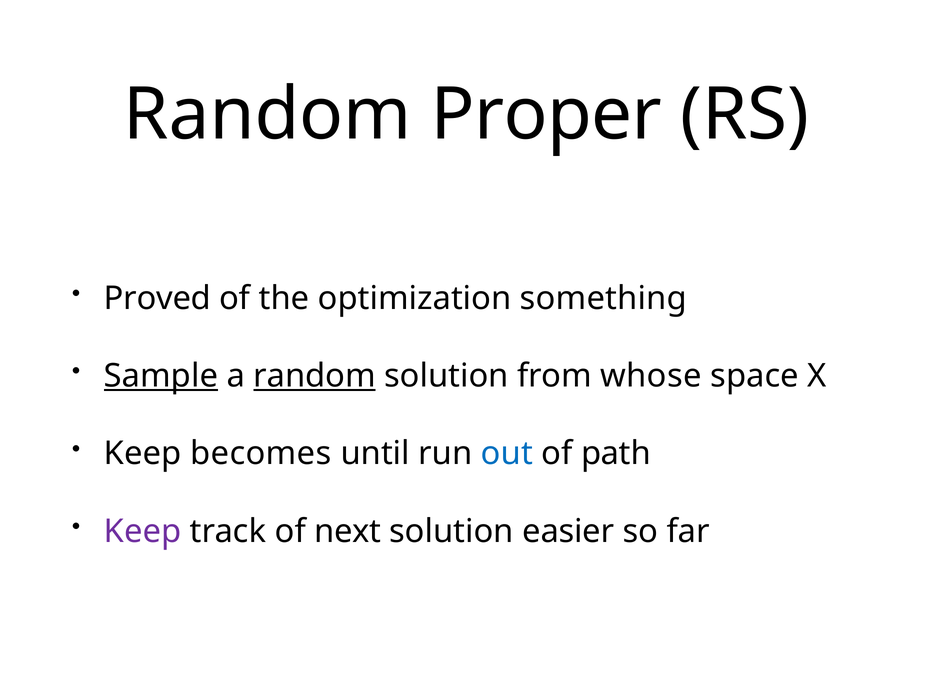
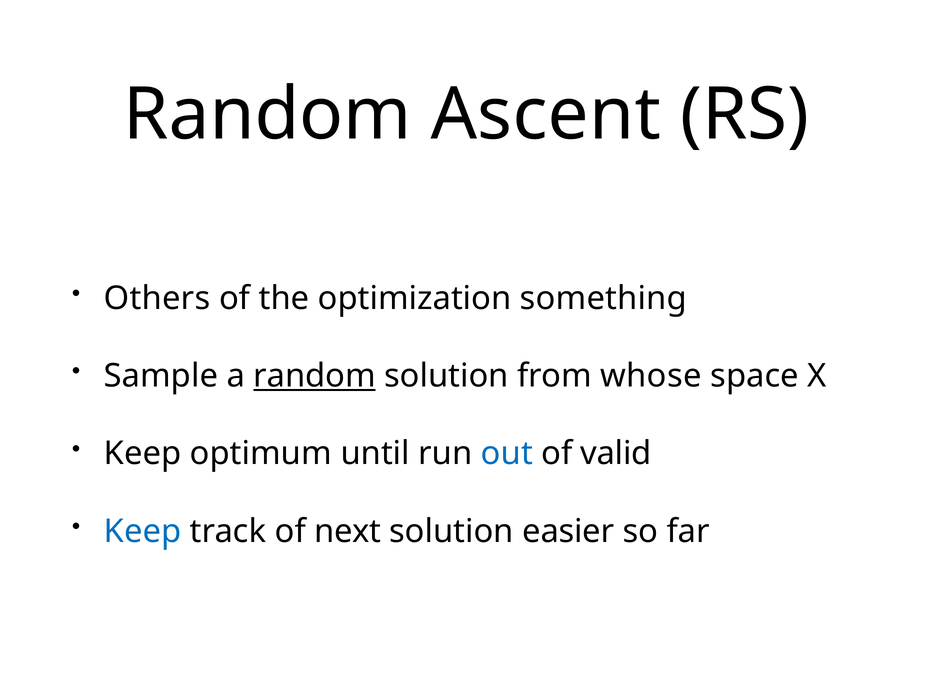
Proper: Proper -> Ascent
Proved: Proved -> Others
Sample underline: present -> none
becomes: becomes -> optimum
path: path -> valid
Keep at (143, 531) colour: purple -> blue
